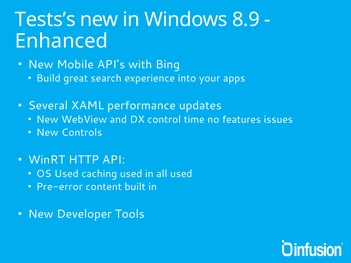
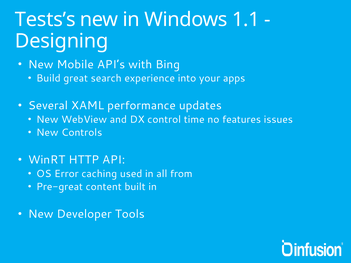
8.9: 8.9 -> 1.1
Enhanced: Enhanced -> Designing
OS Used: Used -> Error
all used: used -> from
Pre-error: Pre-error -> Pre-great
